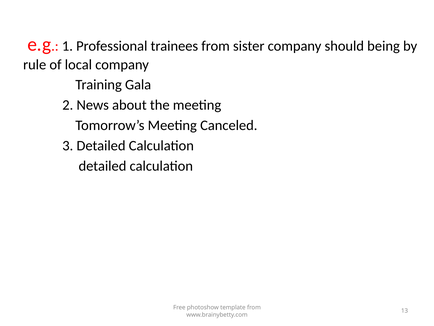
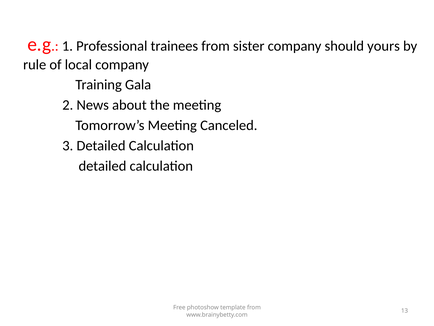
being: being -> yours
